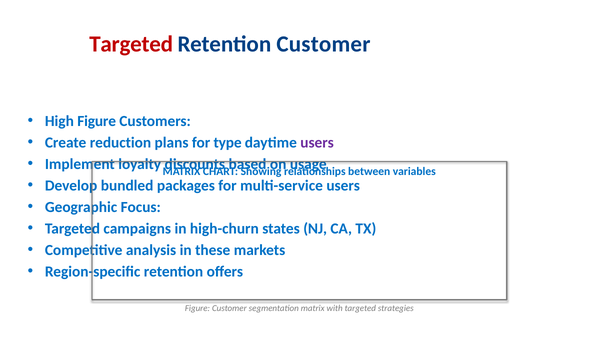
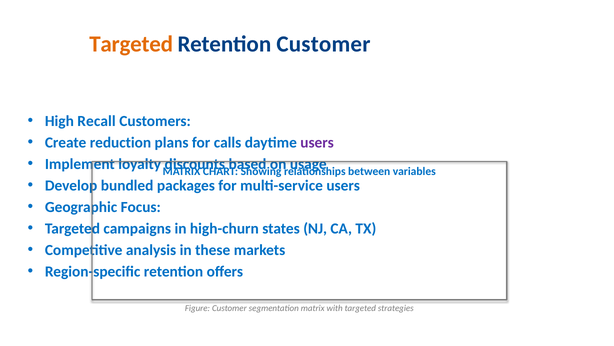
Targeted at (131, 44) colour: red -> orange
High Figure: Figure -> Recall
type: type -> calls
